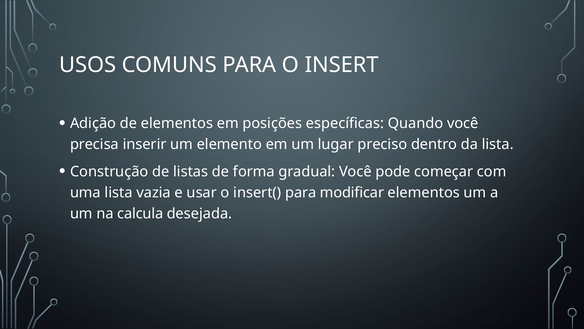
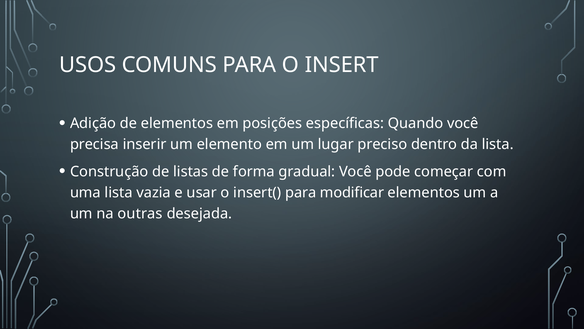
calcula: calcula -> outras
